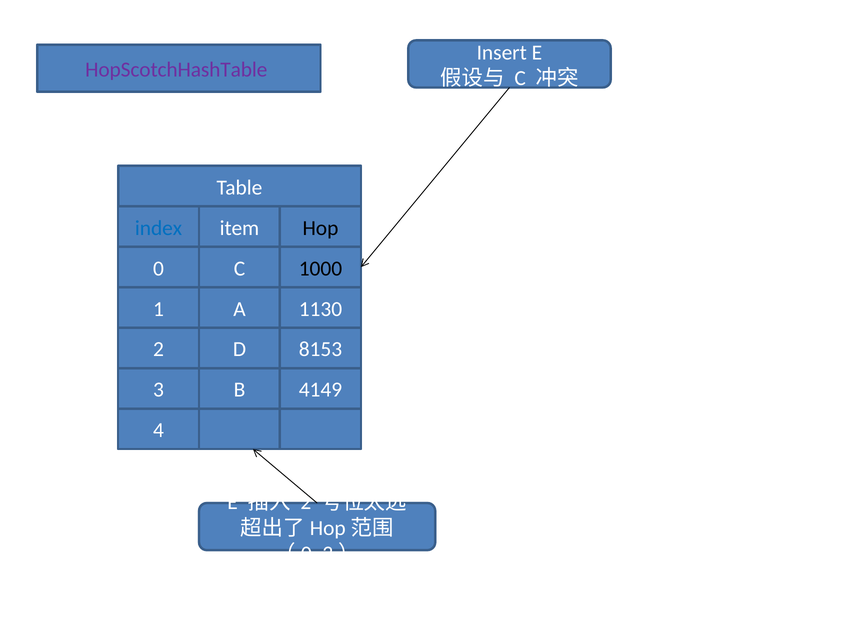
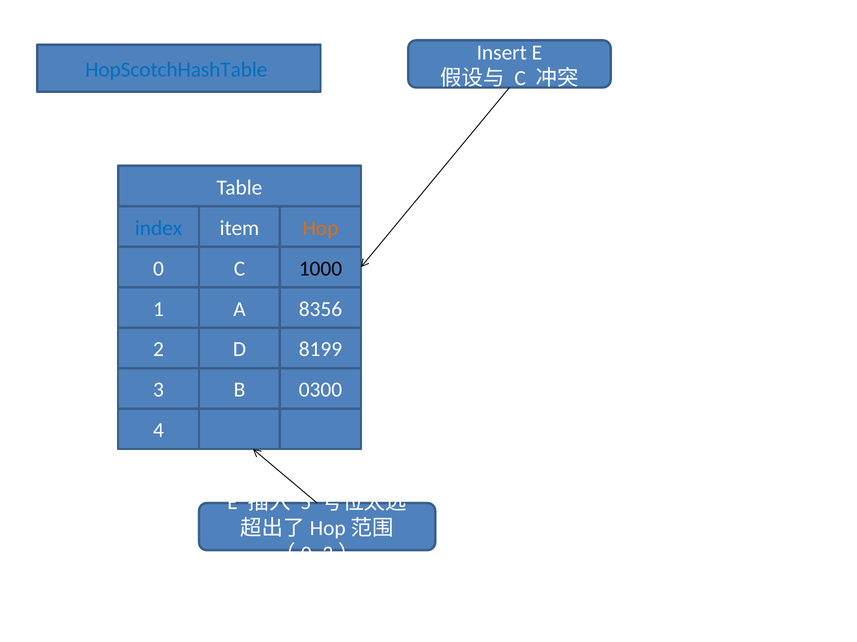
HopScotchHashTable colour: purple -> blue
Hop colour: black -> orange
1130: 1130 -> 8356
8153: 8153 -> 8199
4149: 4149 -> 0300
2 at (306, 503): 2 -> 5
